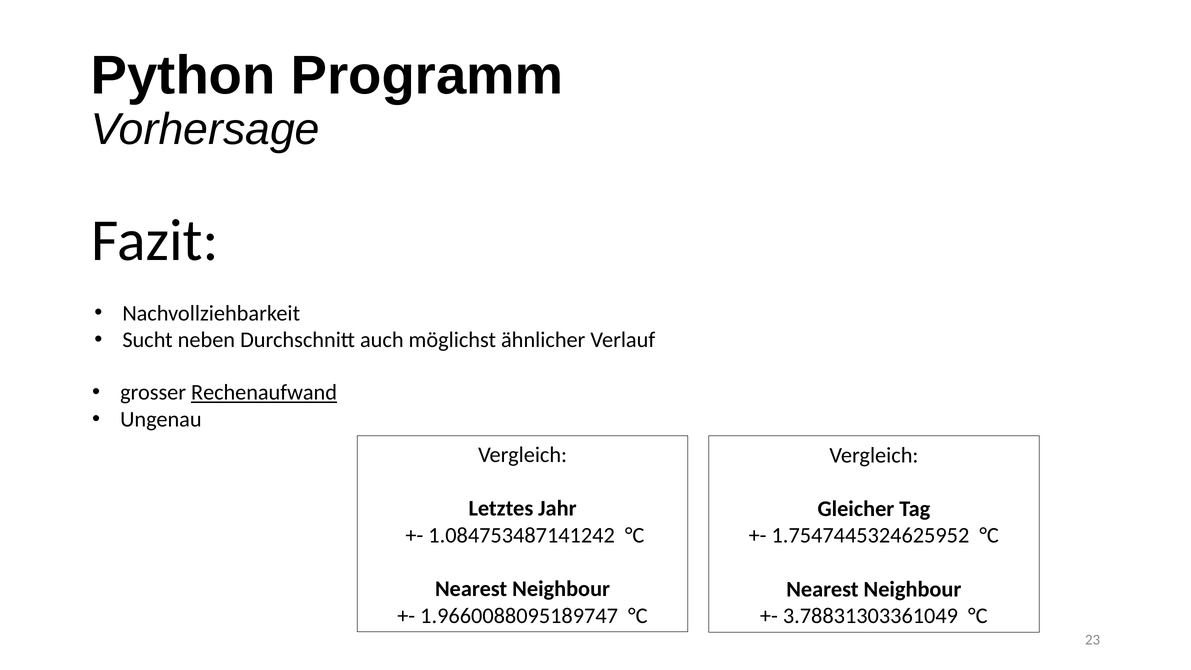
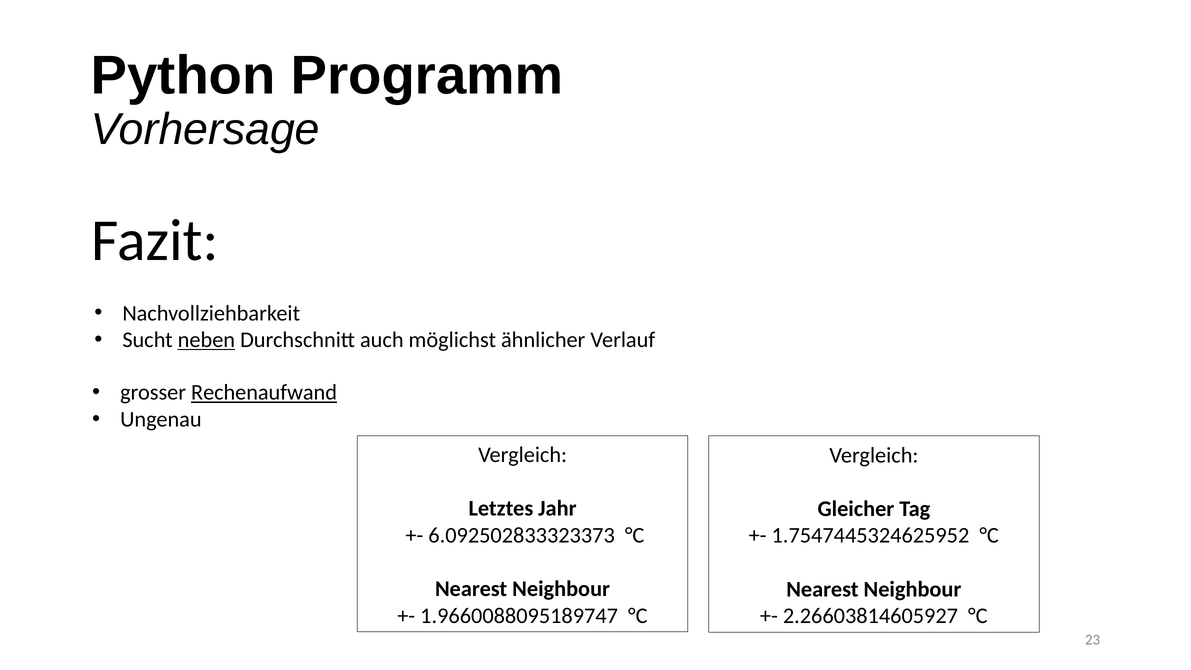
neben underline: none -> present
1.084753487141242: 1.084753487141242 -> 6.092502833323373
3.78831303361049: 3.78831303361049 -> 2.26603814605927
